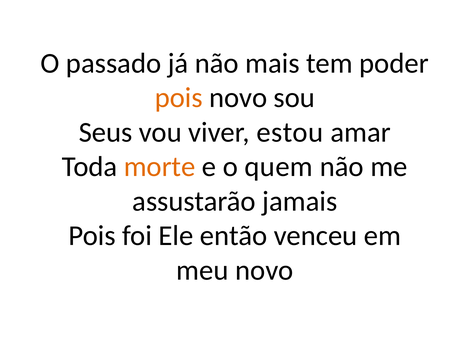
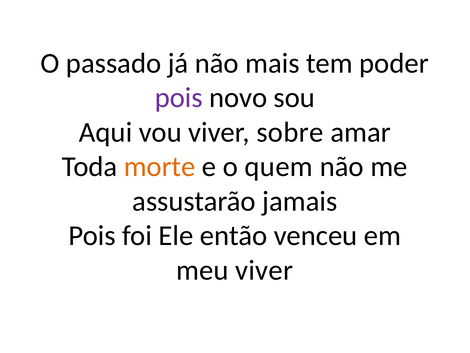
pois at (179, 98) colour: orange -> purple
Seus: Seus -> Aqui
estou: estou -> sobre
meu novo: novo -> viver
